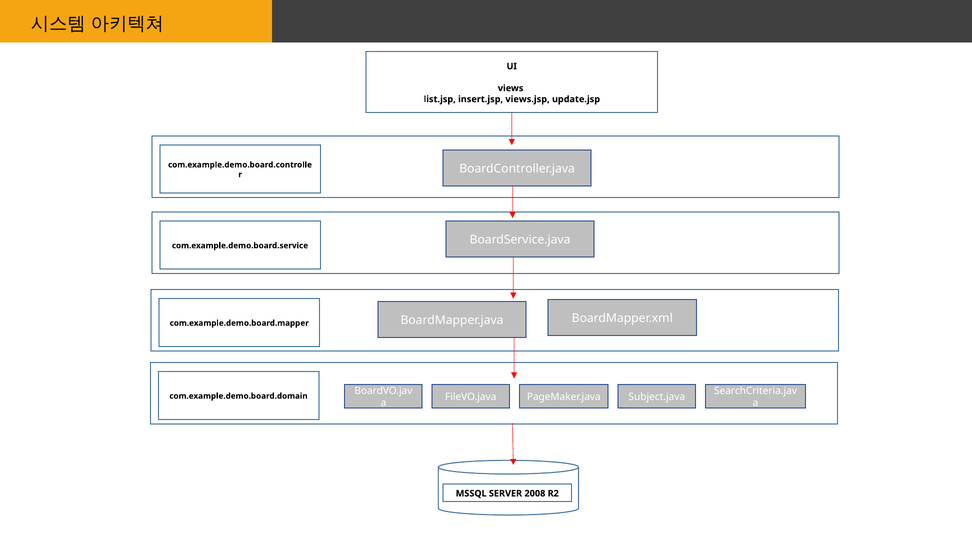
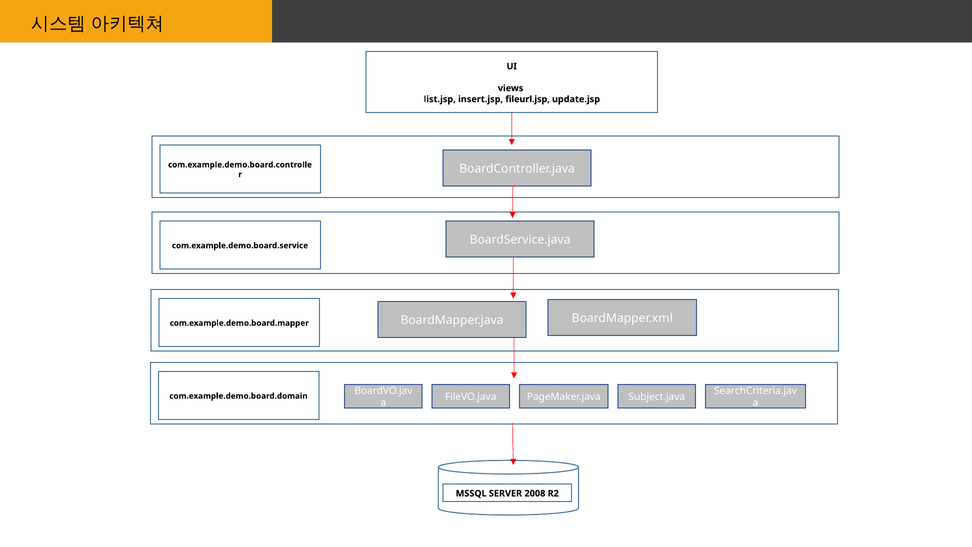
views.jsp: views.jsp -> fileurl.jsp
